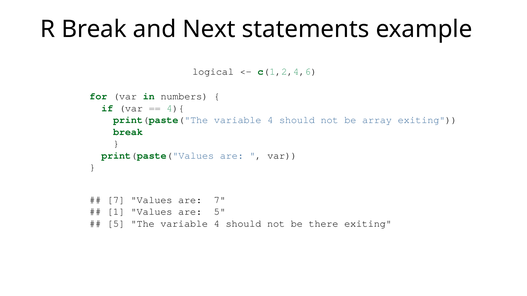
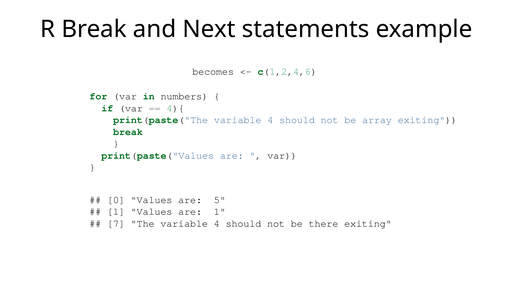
logical: logical -> becomes
7 at (116, 200): 7 -> 0
are 7: 7 -> 5
are 5: 5 -> 1
5 at (116, 224): 5 -> 7
